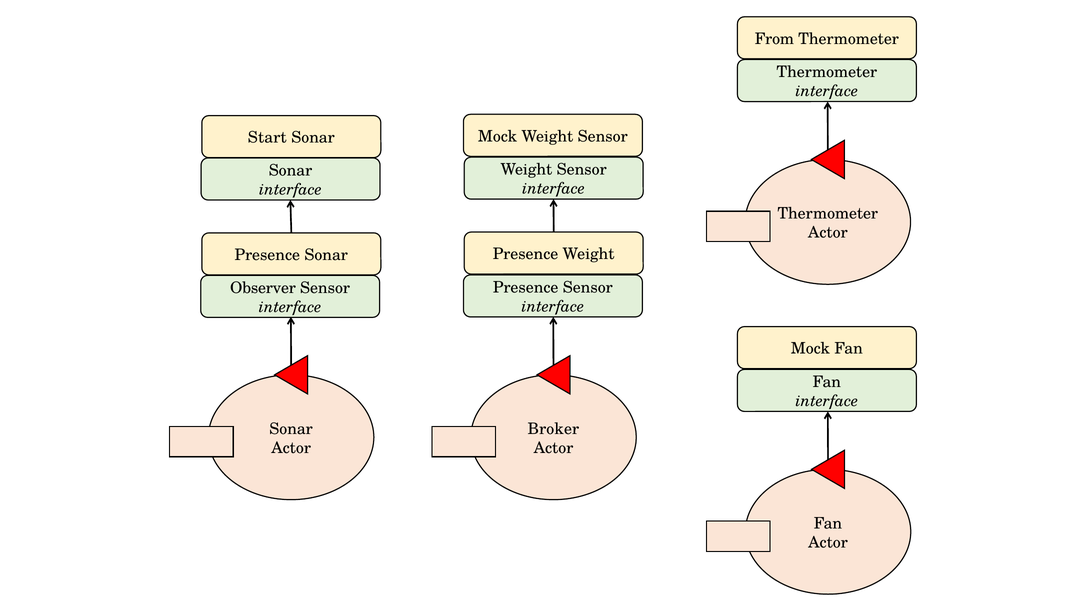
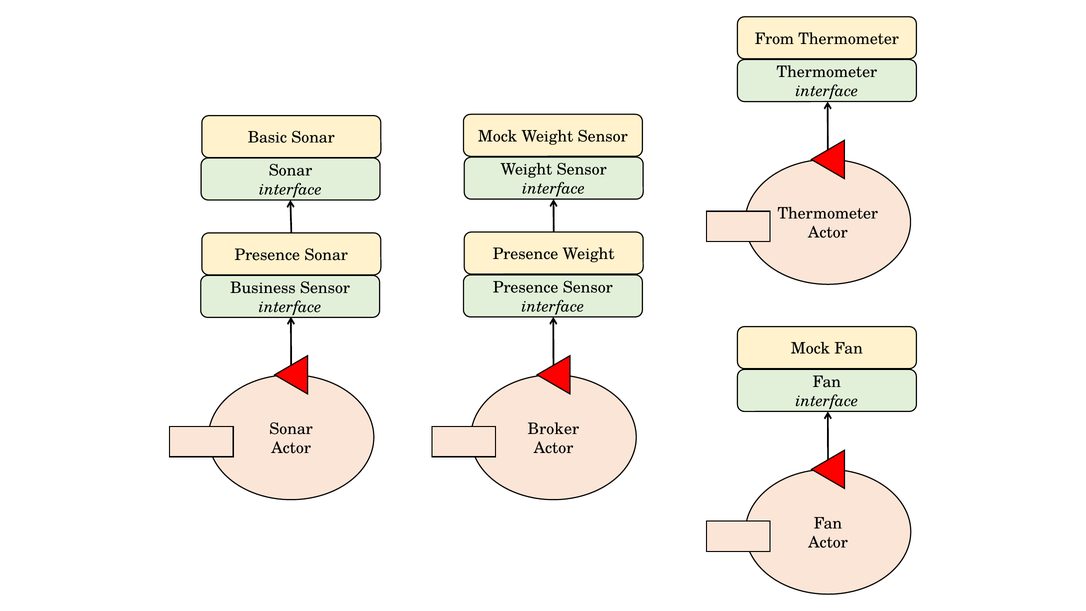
Start: Start -> Basic
Observer: Observer -> Business
